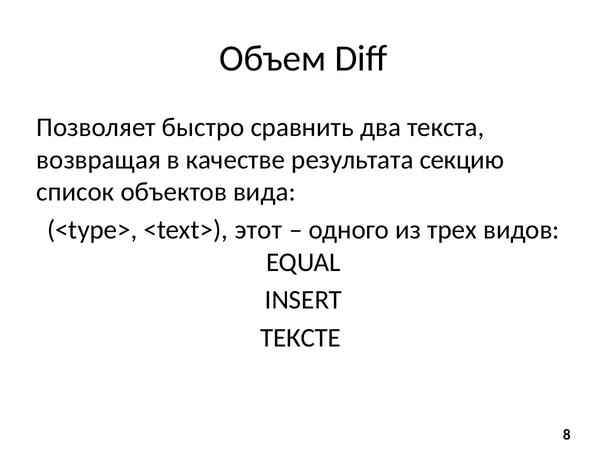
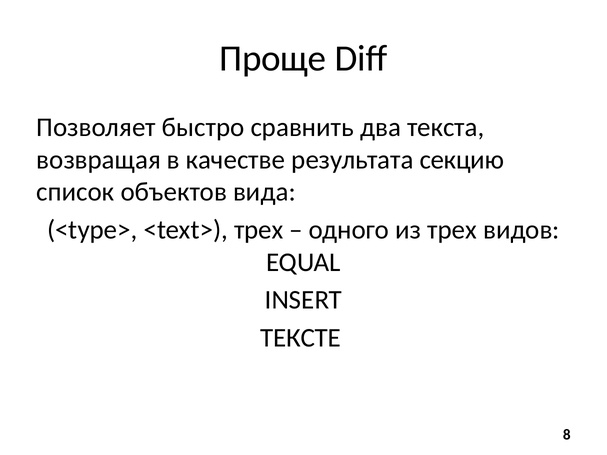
Объем: Объем -> Проще
<text> этот: этот -> трех
